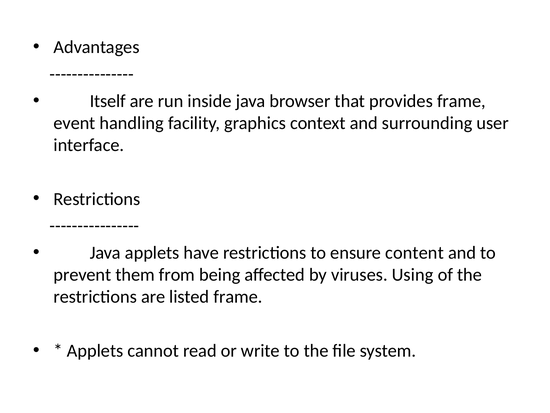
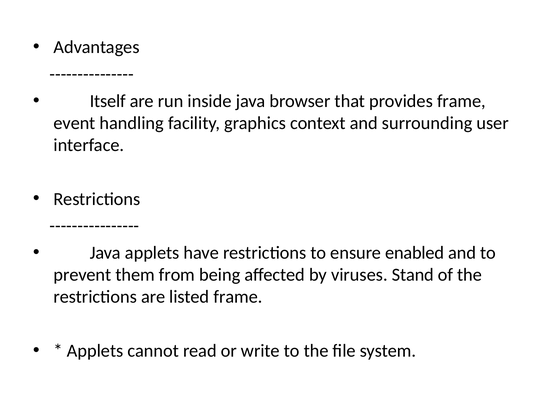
content: content -> enabled
Using: Using -> Stand
